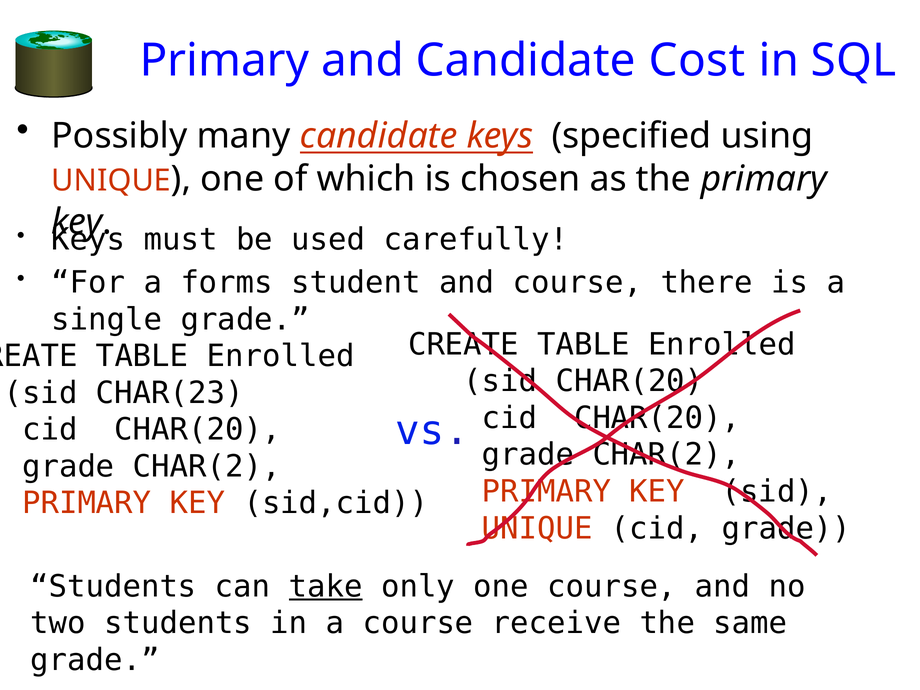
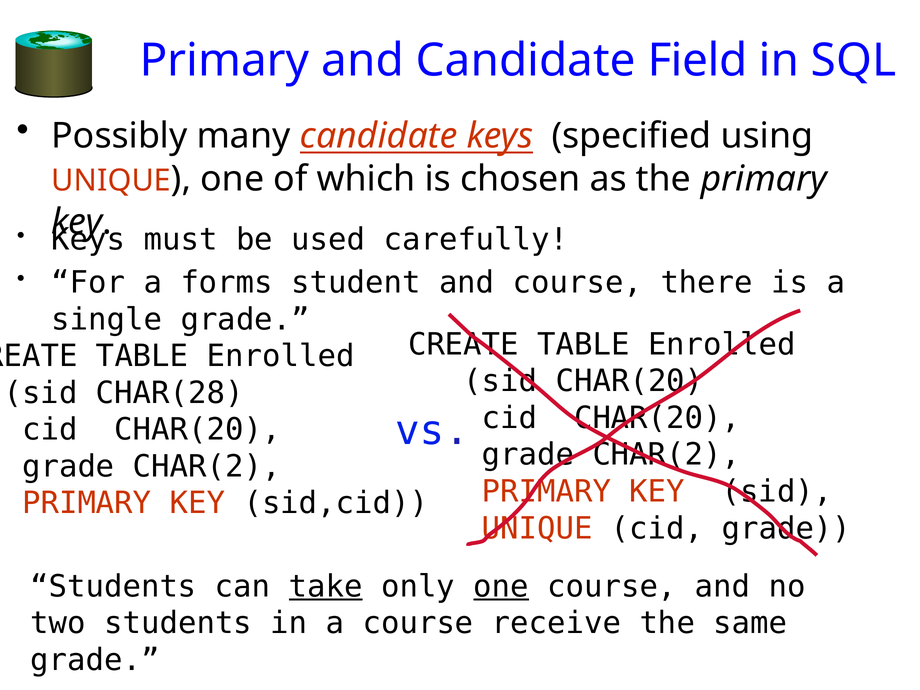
Cost: Cost -> Field
CHAR(23: CHAR(23 -> CHAR(28
one at (501, 586) underline: none -> present
